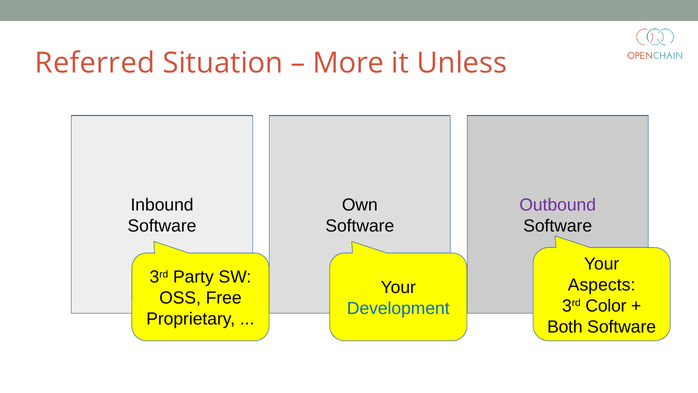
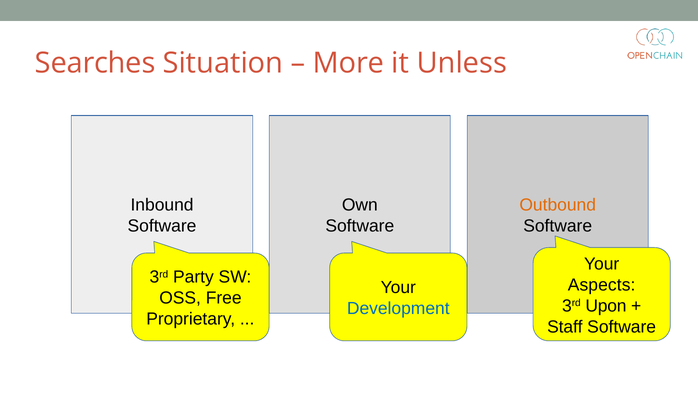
Referred: Referred -> Searches
Outbound colour: purple -> orange
Color: Color -> Upon
Both: Both -> Staff
